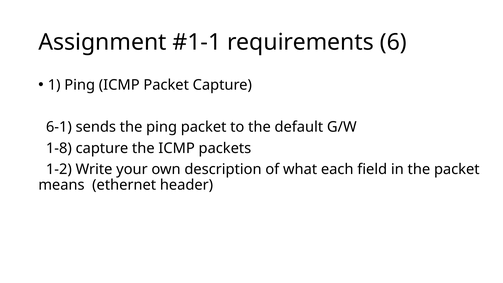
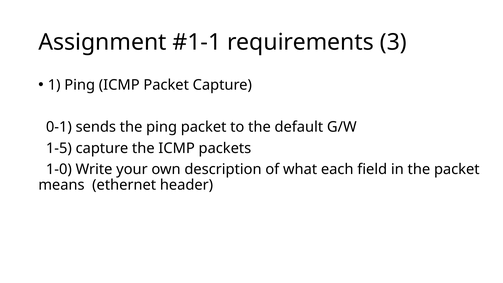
6: 6 -> 3
6-1: 6-1 -> 0-1
1-8: 1-8 -> 1-5
1-2: 1-2 -> 1-0
